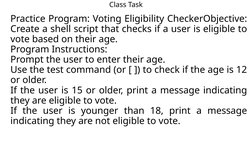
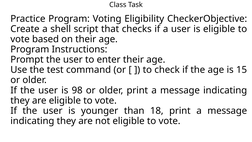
12: 12 -> 15
15: 15 -> 98
